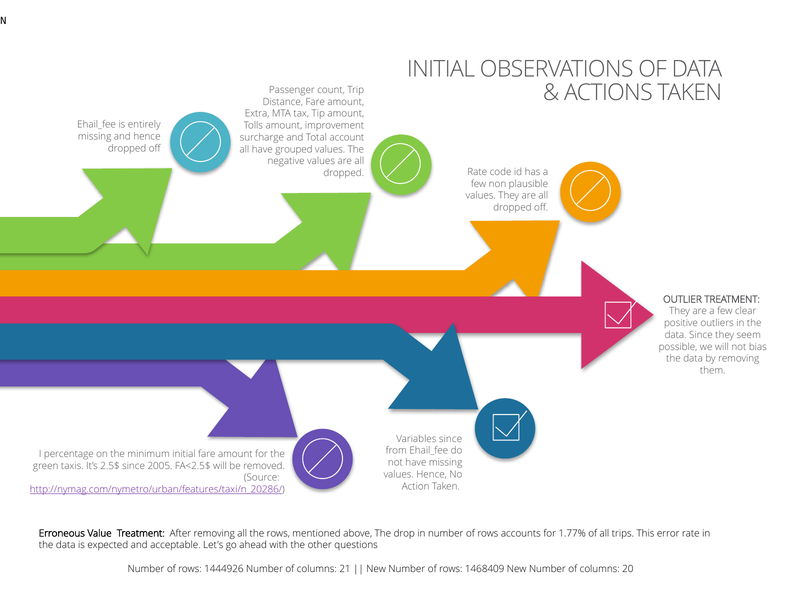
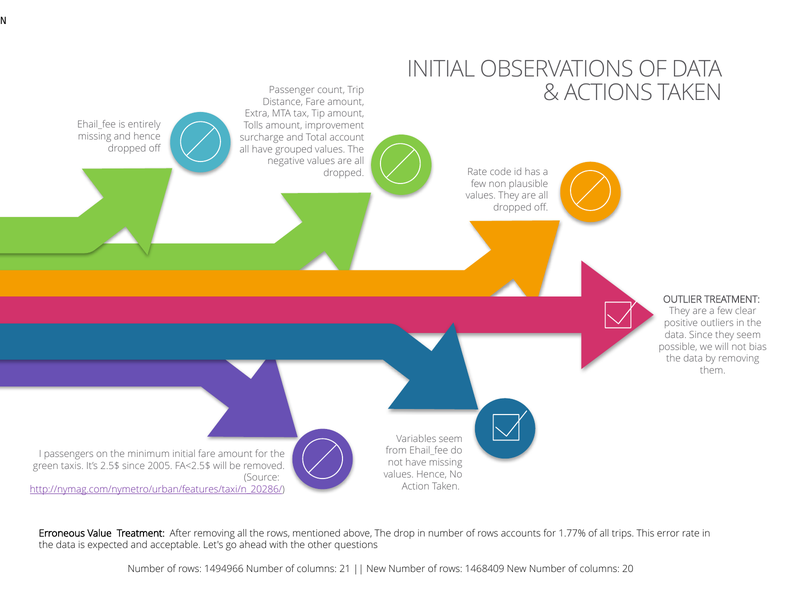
Variables since: since -> seem
percentage: percentage -> passengers
1444926: 1444926 -> 1494966
